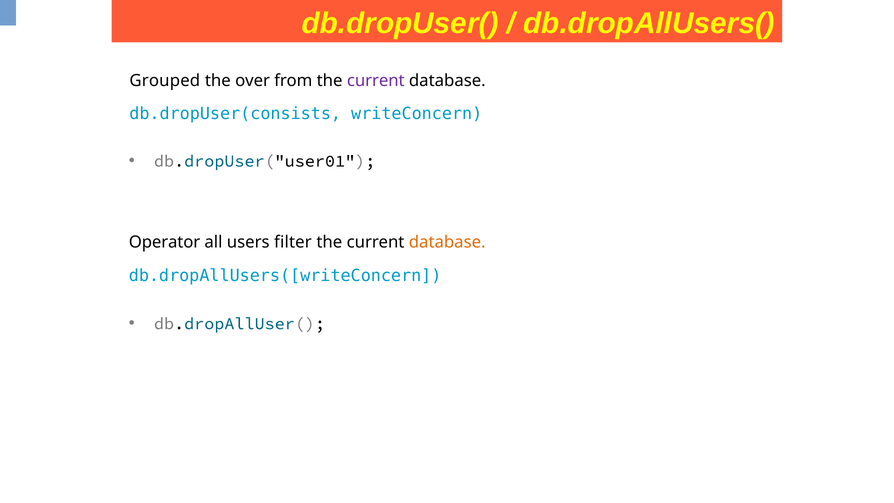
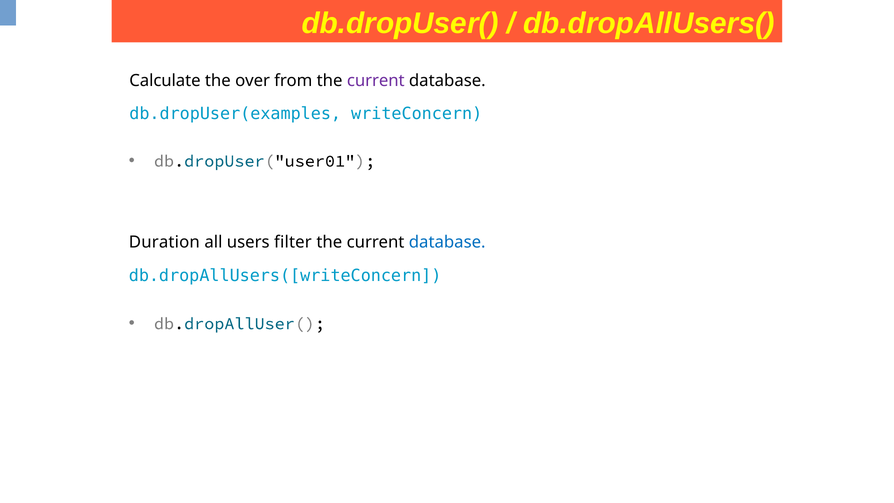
Grouped: Grouped -> Calculate
db.dropUser(consists: db.dropUser(consists -> db.dropUser(examples
Operator: Operator -> Duration
database at (447, 242) colour: orange -> blue
